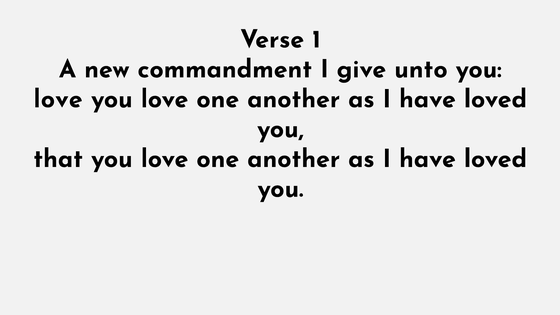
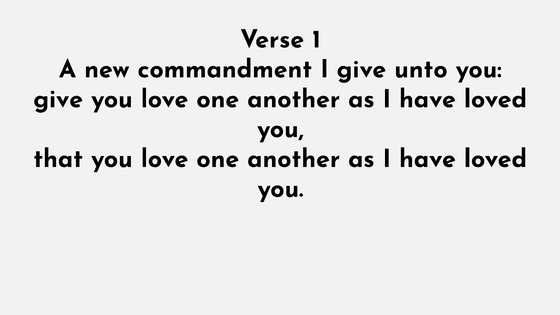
love at (58, 99): love -> give
